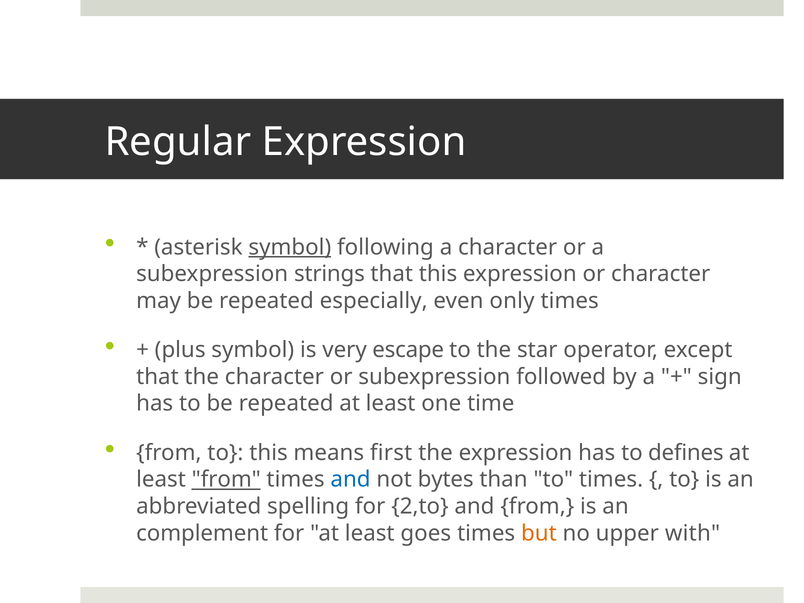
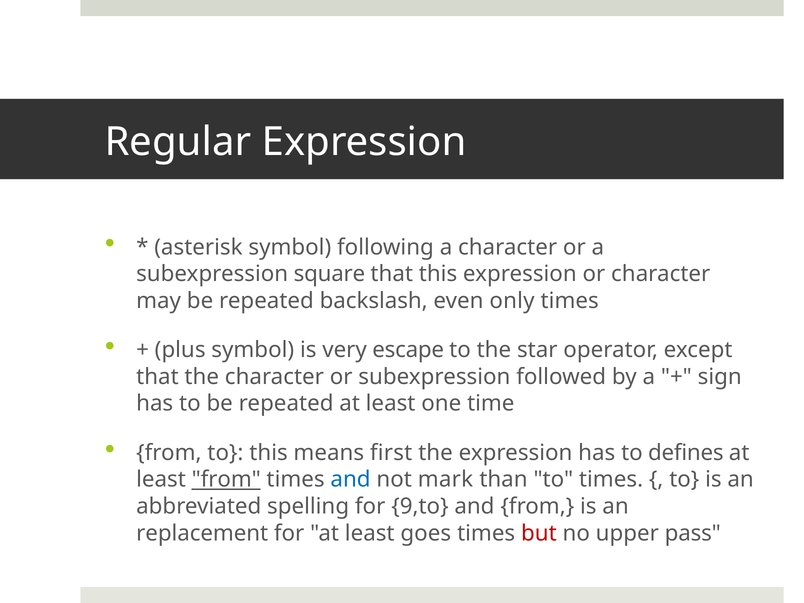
symbol at (290, 247) underline: present -> none
strings: strings -> square
especially: especially -> backslash
bytes: bytes -> mark
2,to: 2,to -> 9,to
complement: complement -> replacement
but colour: orange -> red
with: with -> pass
